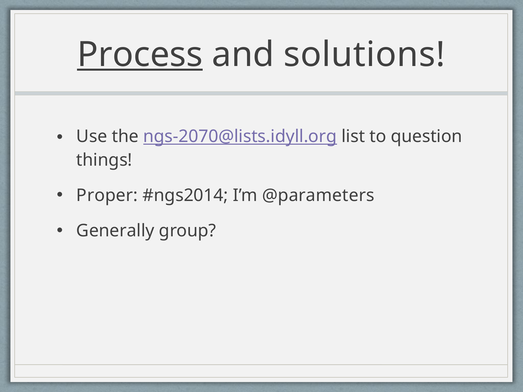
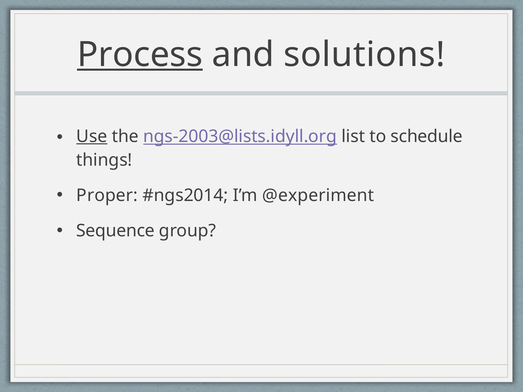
Use underline: none -> present
ngs-2070@lists.idyll.org: ngs-2070@lists.idyll.org -> ngs-2003@lists.idyll.org
question: question -> schedule
@parameters: @parameters -> @experiment
Generally: Generally -> Sequence
